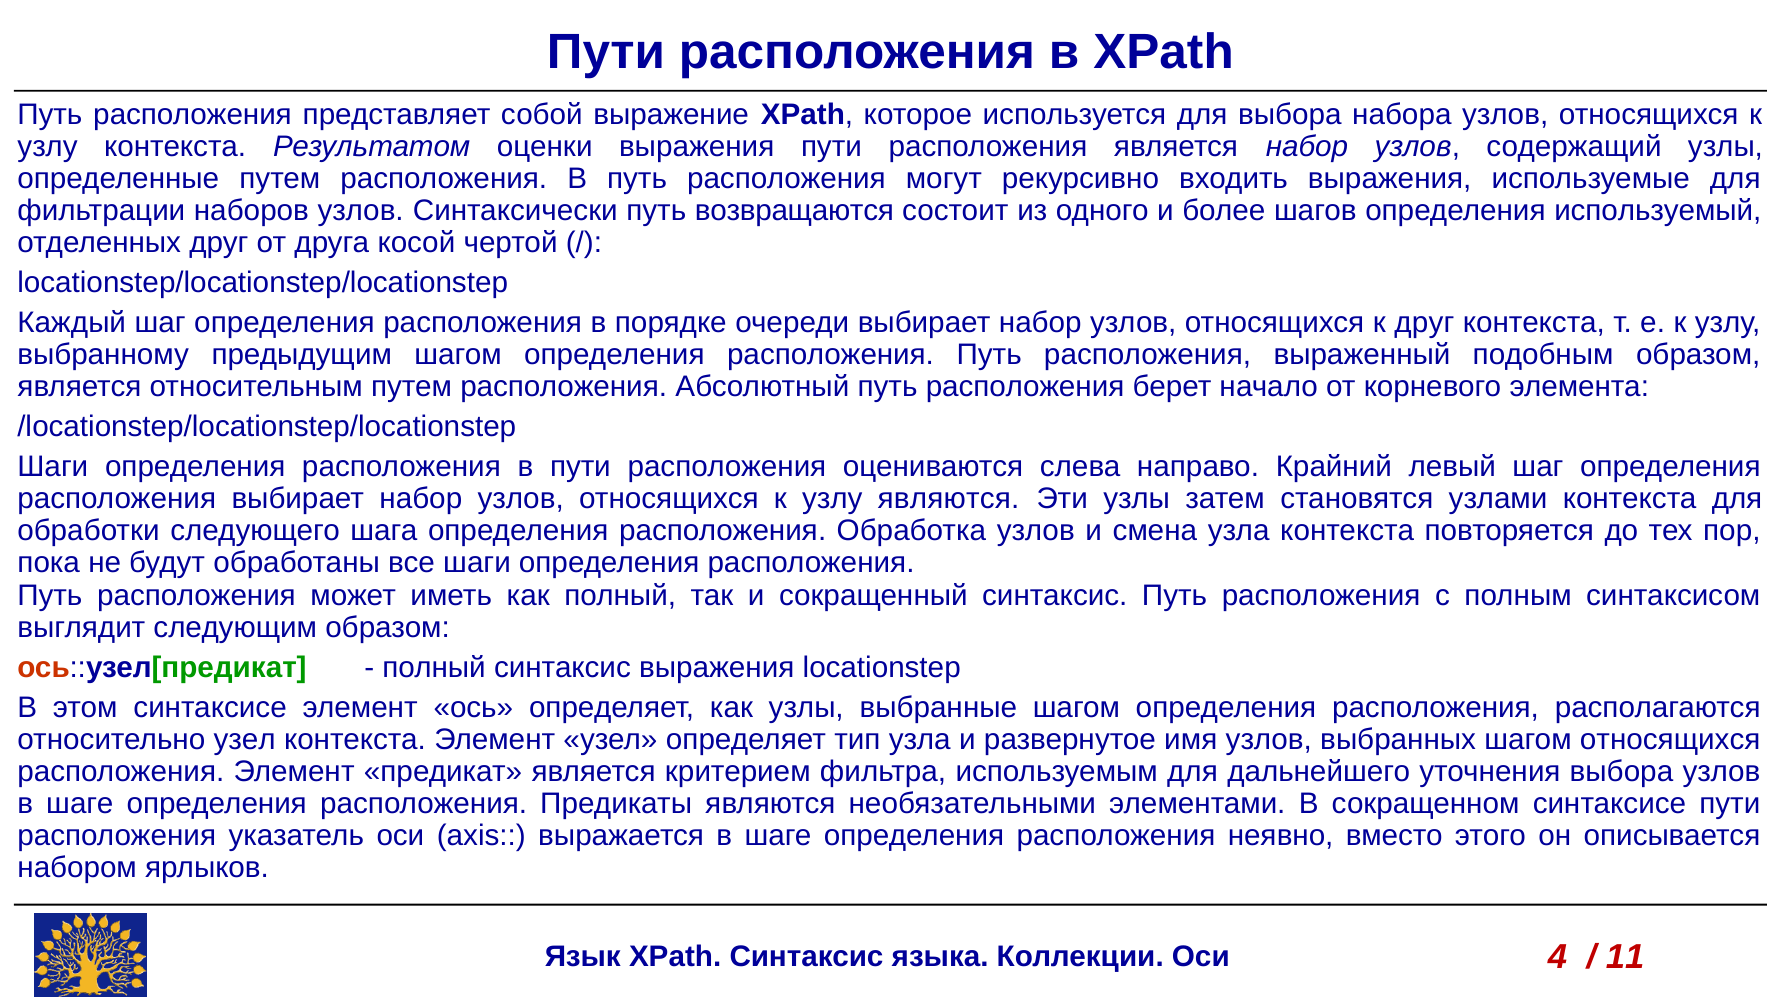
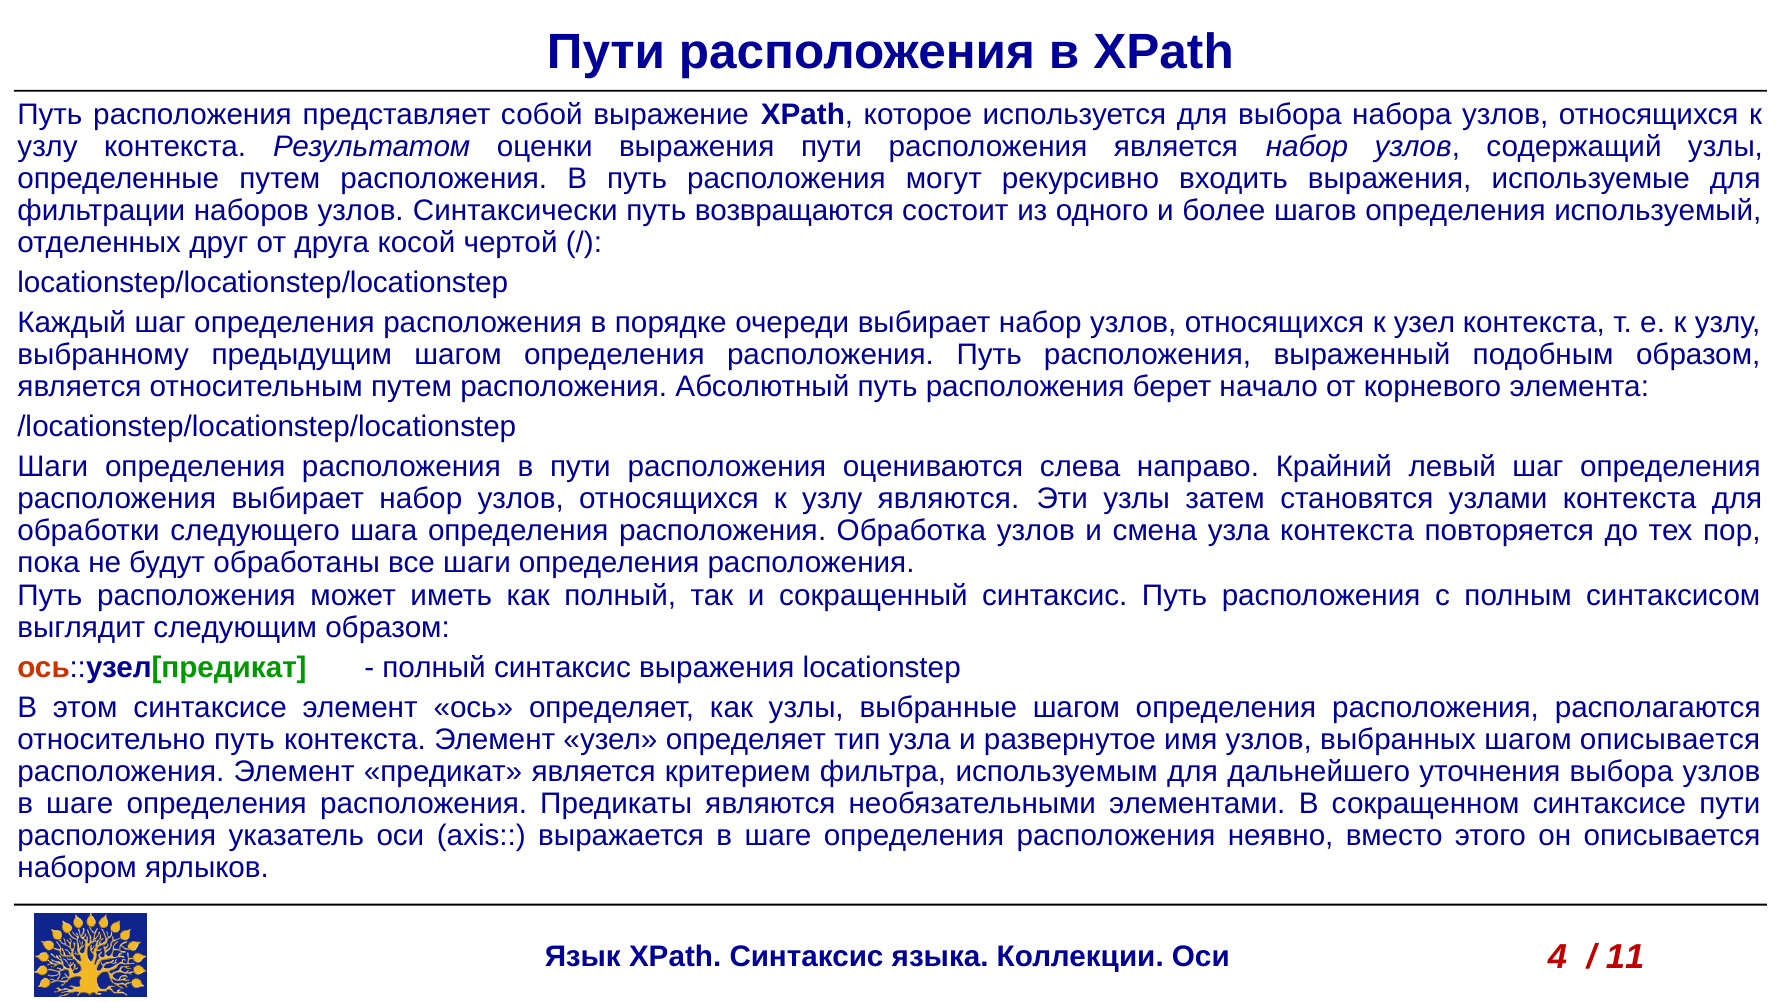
к друг: друг -> узел
относительно узел: узел -> путь
шагом относящихся: относящихся -> описывается
